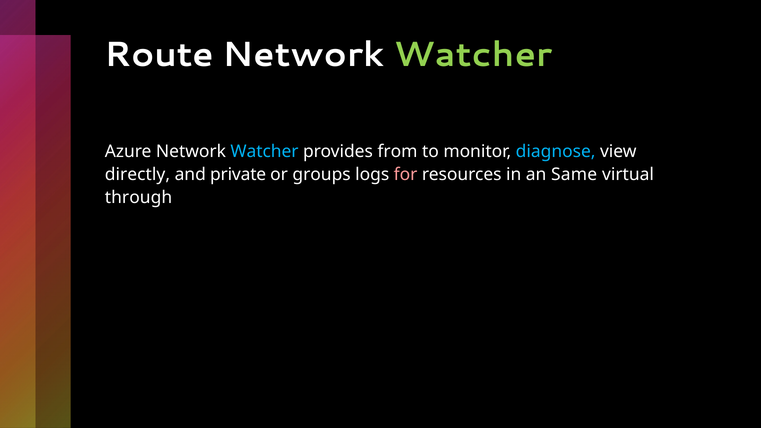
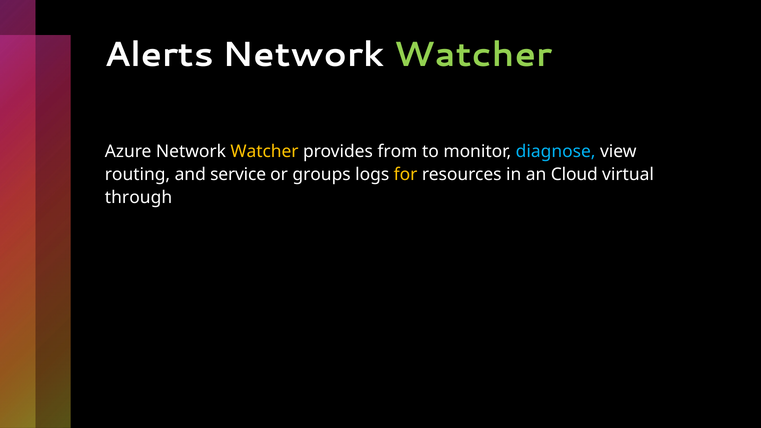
Route: Route -> Alerts
Watcher at (264, 151) colour: light blue -> yellow
directly: directly -> routing
private: private -> service
for colour: pink -> yellow
Same: Same -> Cloud
